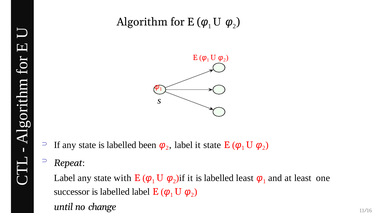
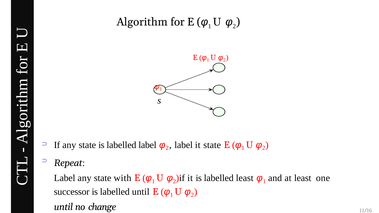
labelled been: been -> label
labelled label: label -> until
